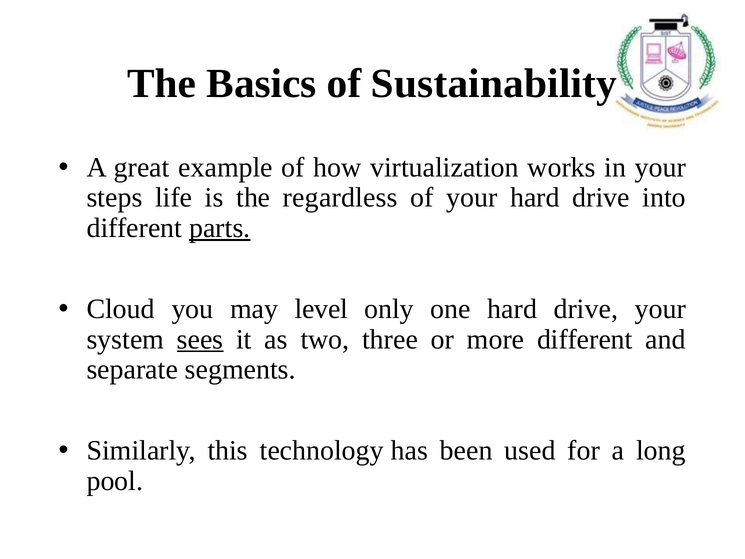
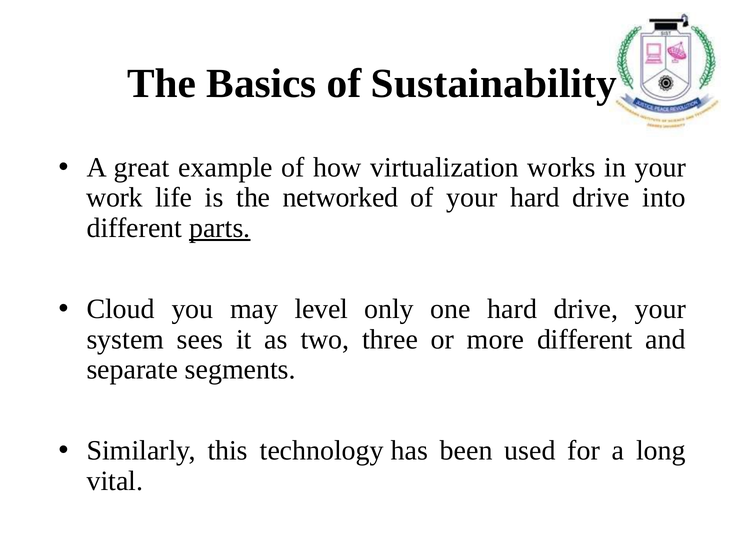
steps: steps -> work
regardless: regardless -> networked
sees underline: present -> none
pool: pool -> vital
